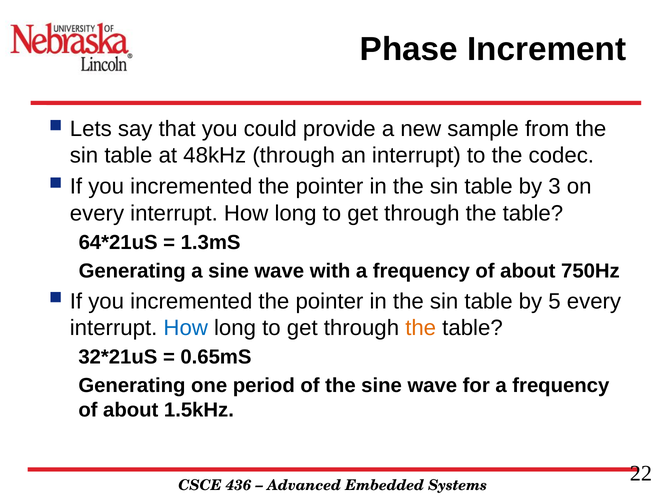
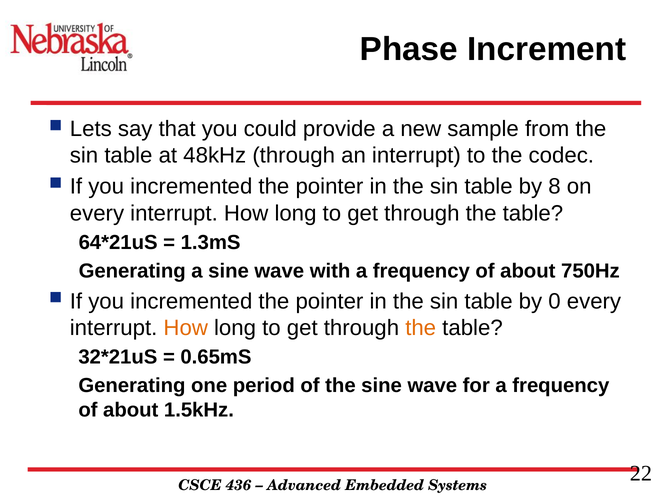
3: 3 -> 8
5: 5 -> 0
How at (186, 328) colour: blue -> orange
